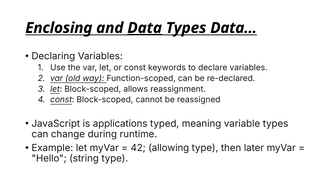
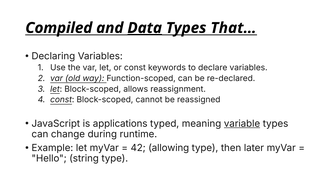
Enclosing: Enclosing -> Compiled
Data…: Data… -> That…
variable underline: none -> present
